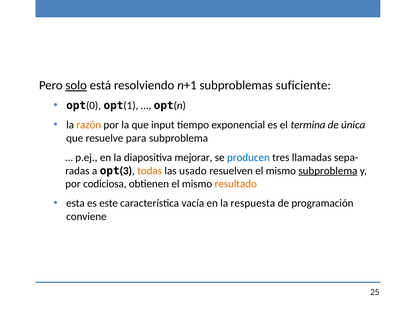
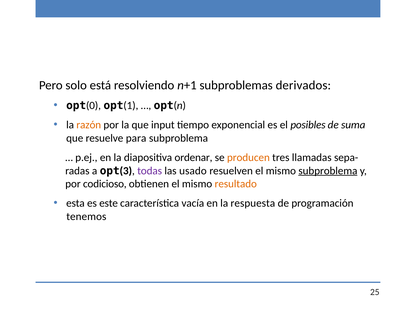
solo underline: present -> none
suficiente: suficiente -> derivados
termina: termina -> posibles
única: única -> suma
mejorar: mejorar -> ordenar
producen colour: blue -> orange
todas colour: orange -> purple
codiciosa: codiciosa -> codicioso
conviene: conviene -> tenemos
